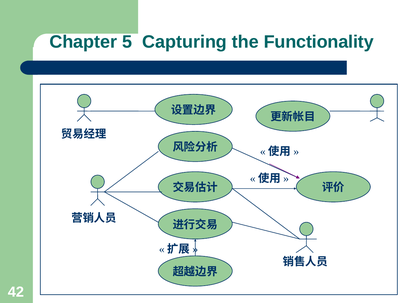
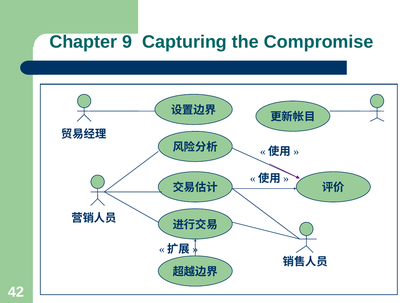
5: 5 -> 9
Functionality: Functionality -> Compromise
